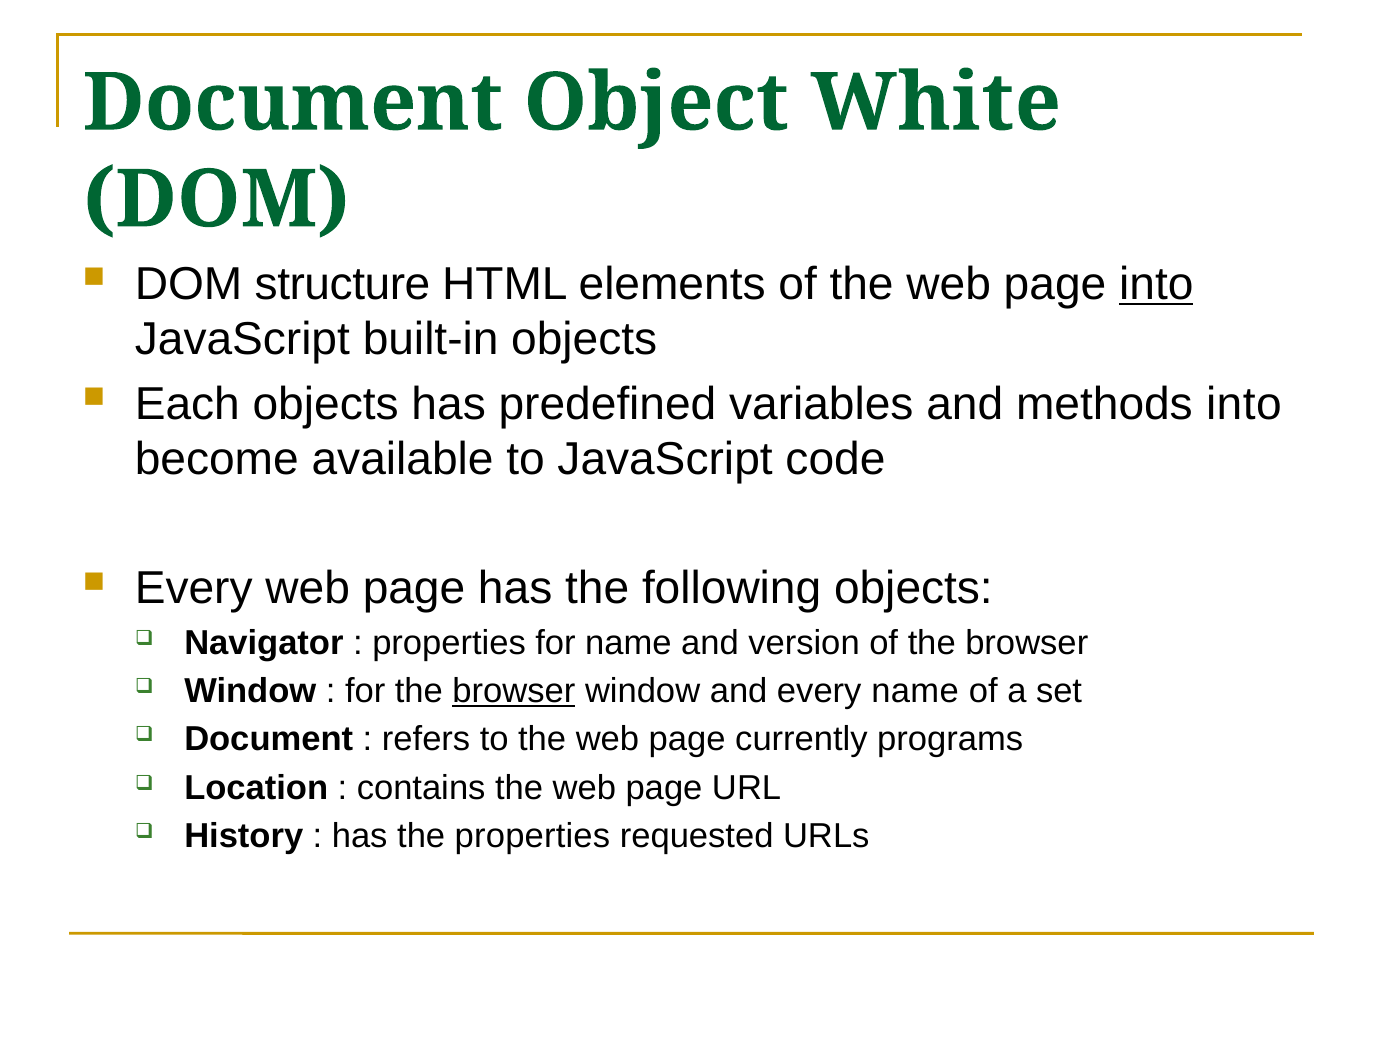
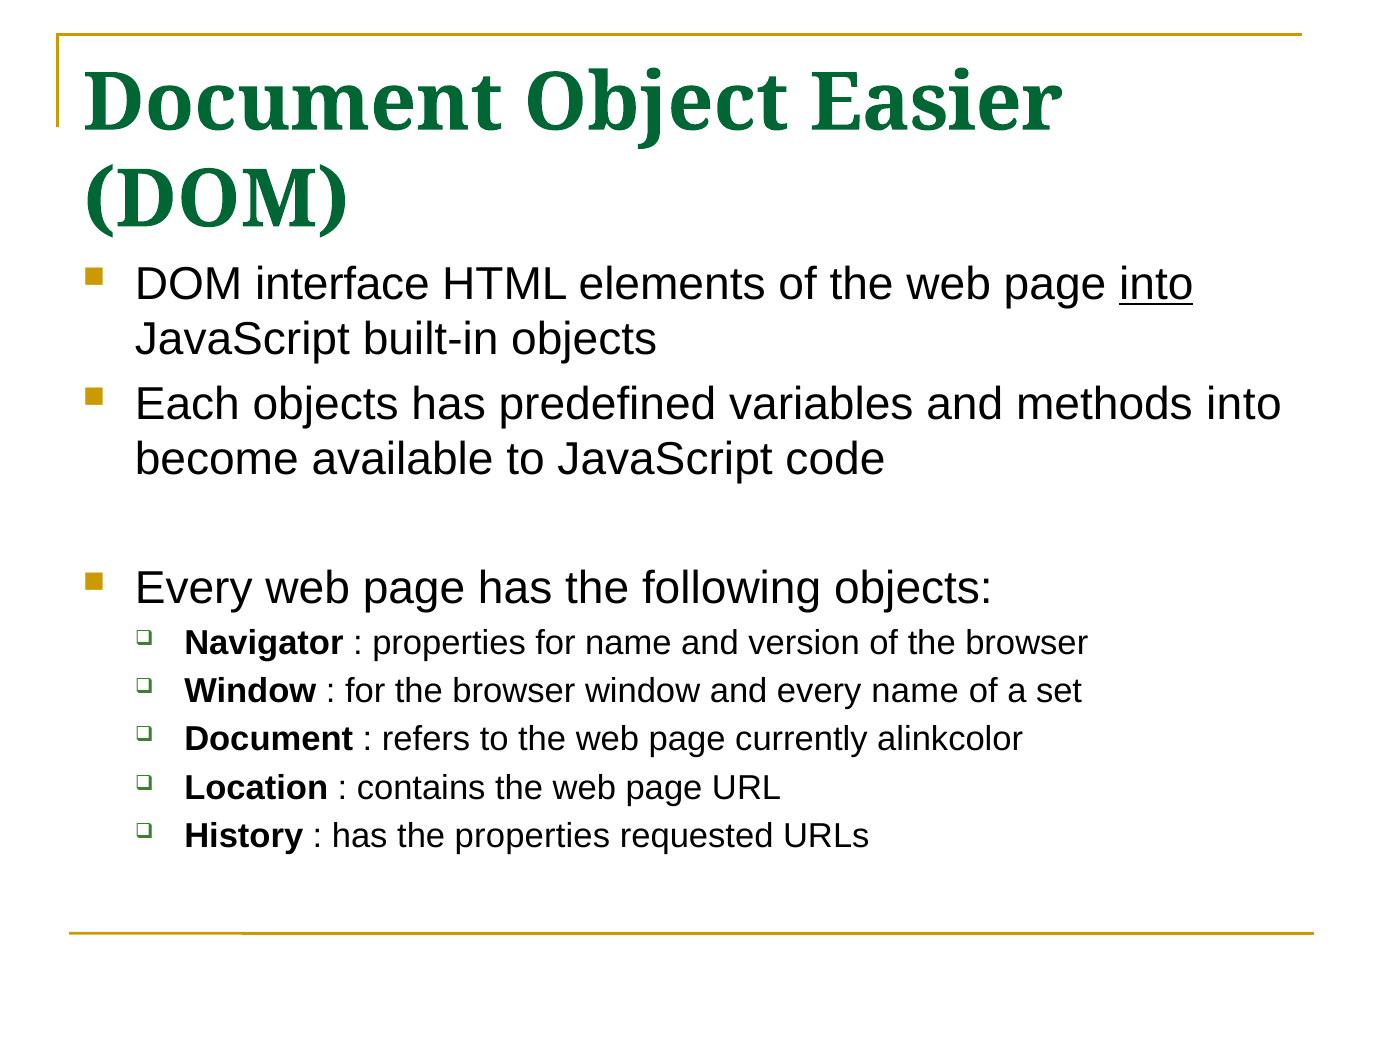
White: White -> Easier
structure: structure -> interface
browser at (514, 691) underline: present -> none
programs: programs -> alinkcolor
